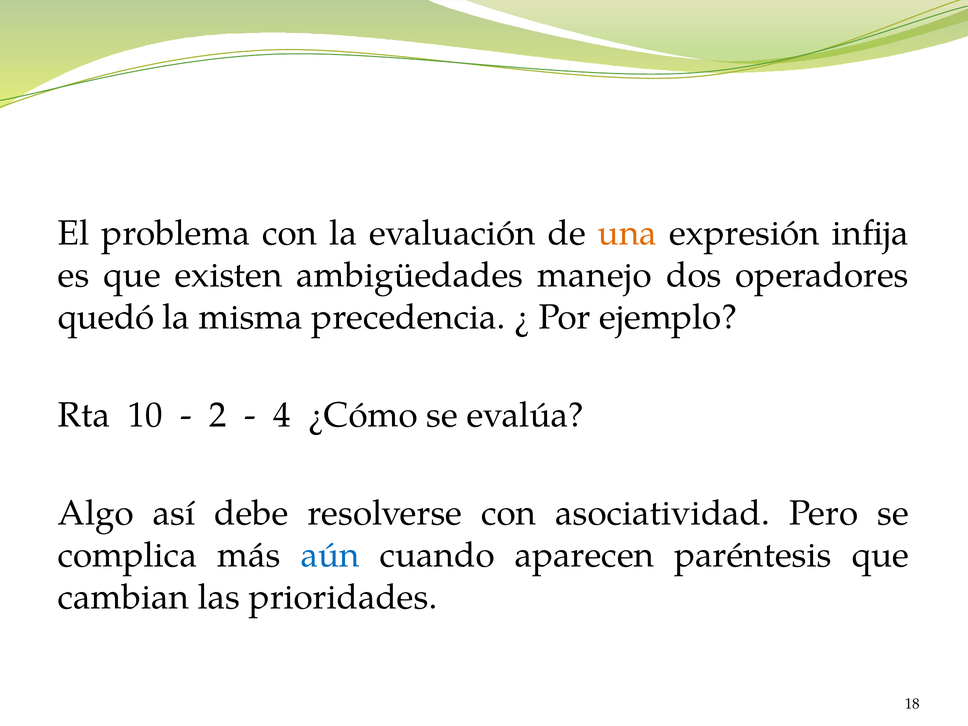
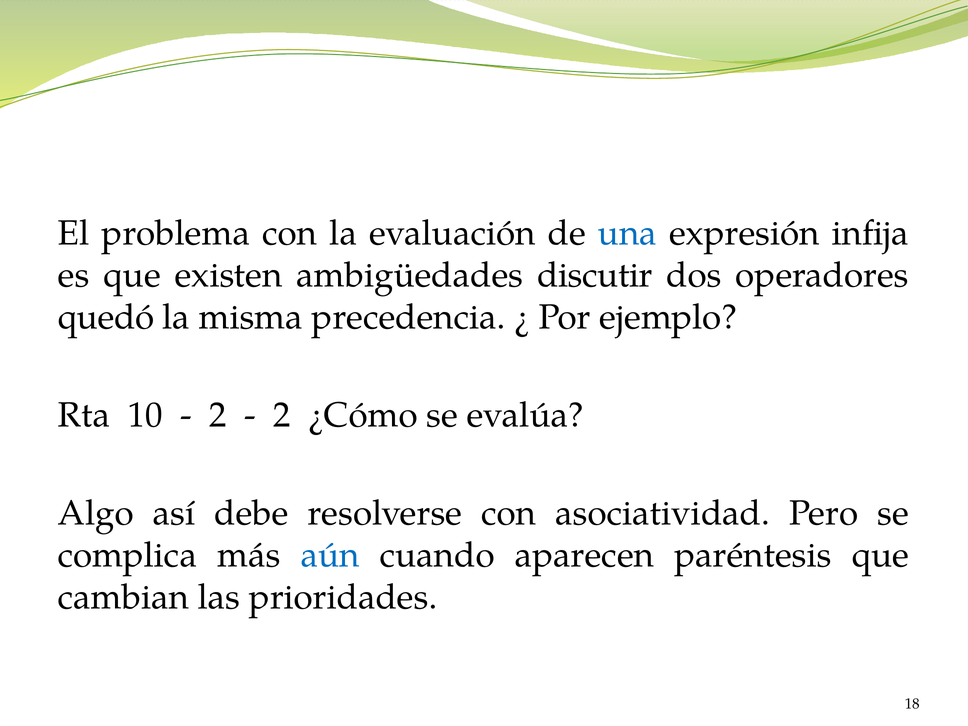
una colour: orange -> blue
manejo: manejo -> discutir
4 at (282, 415): 4 -> 2
